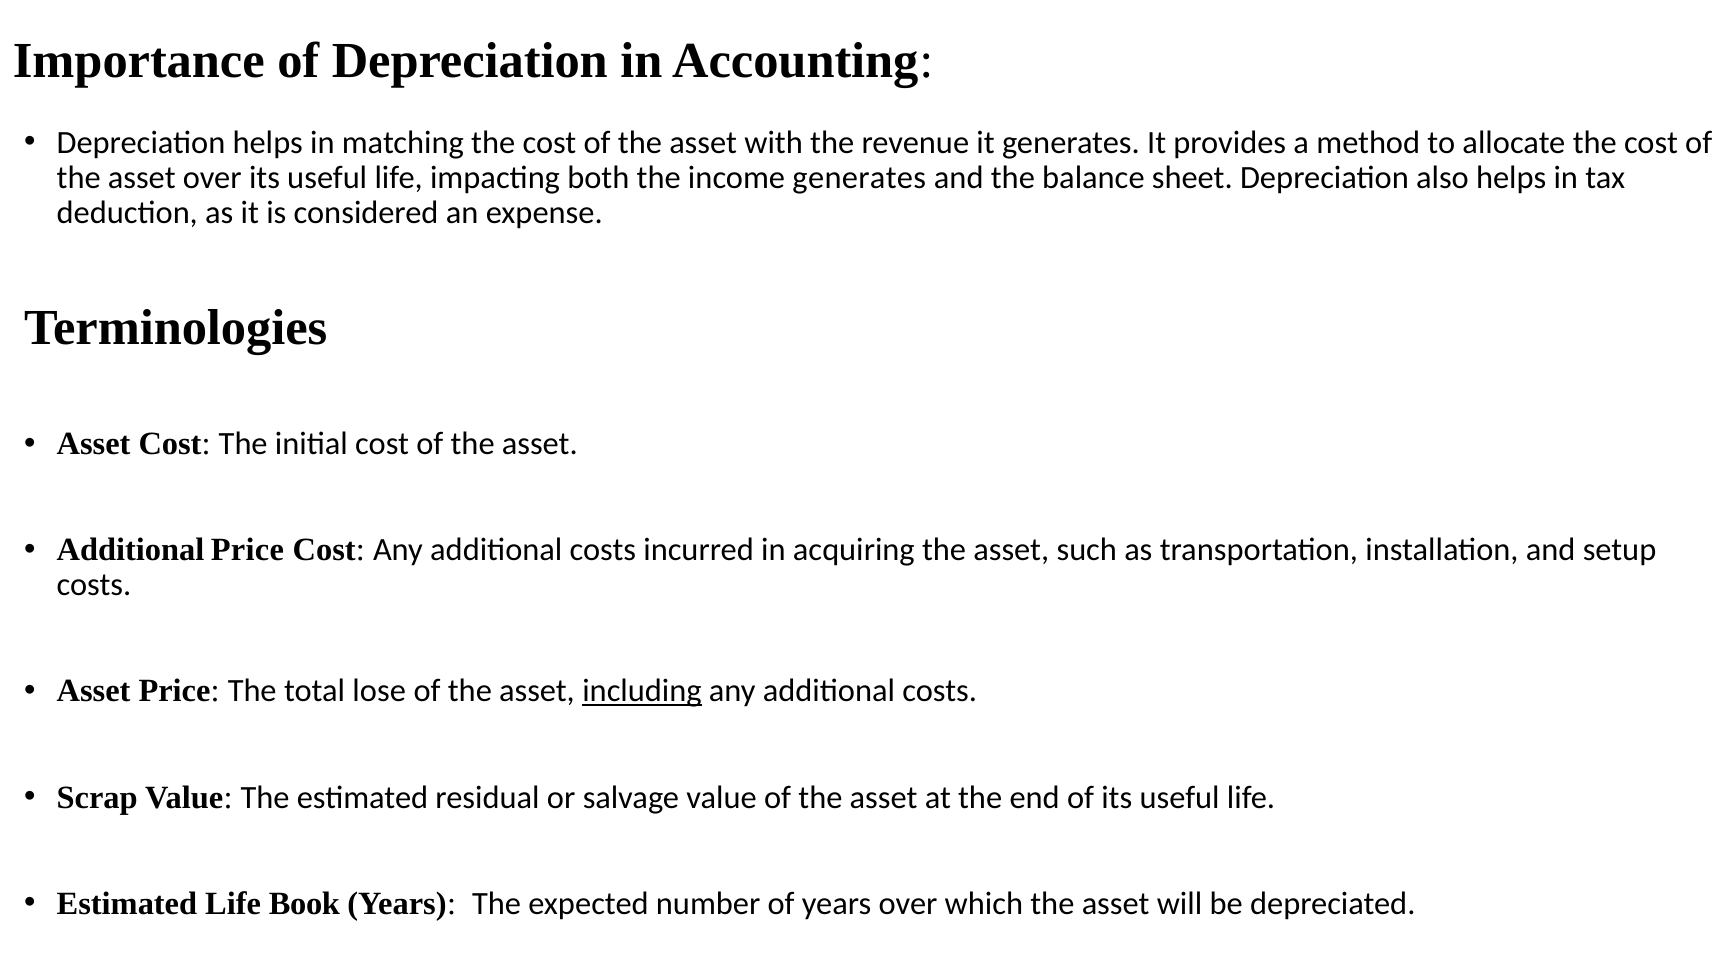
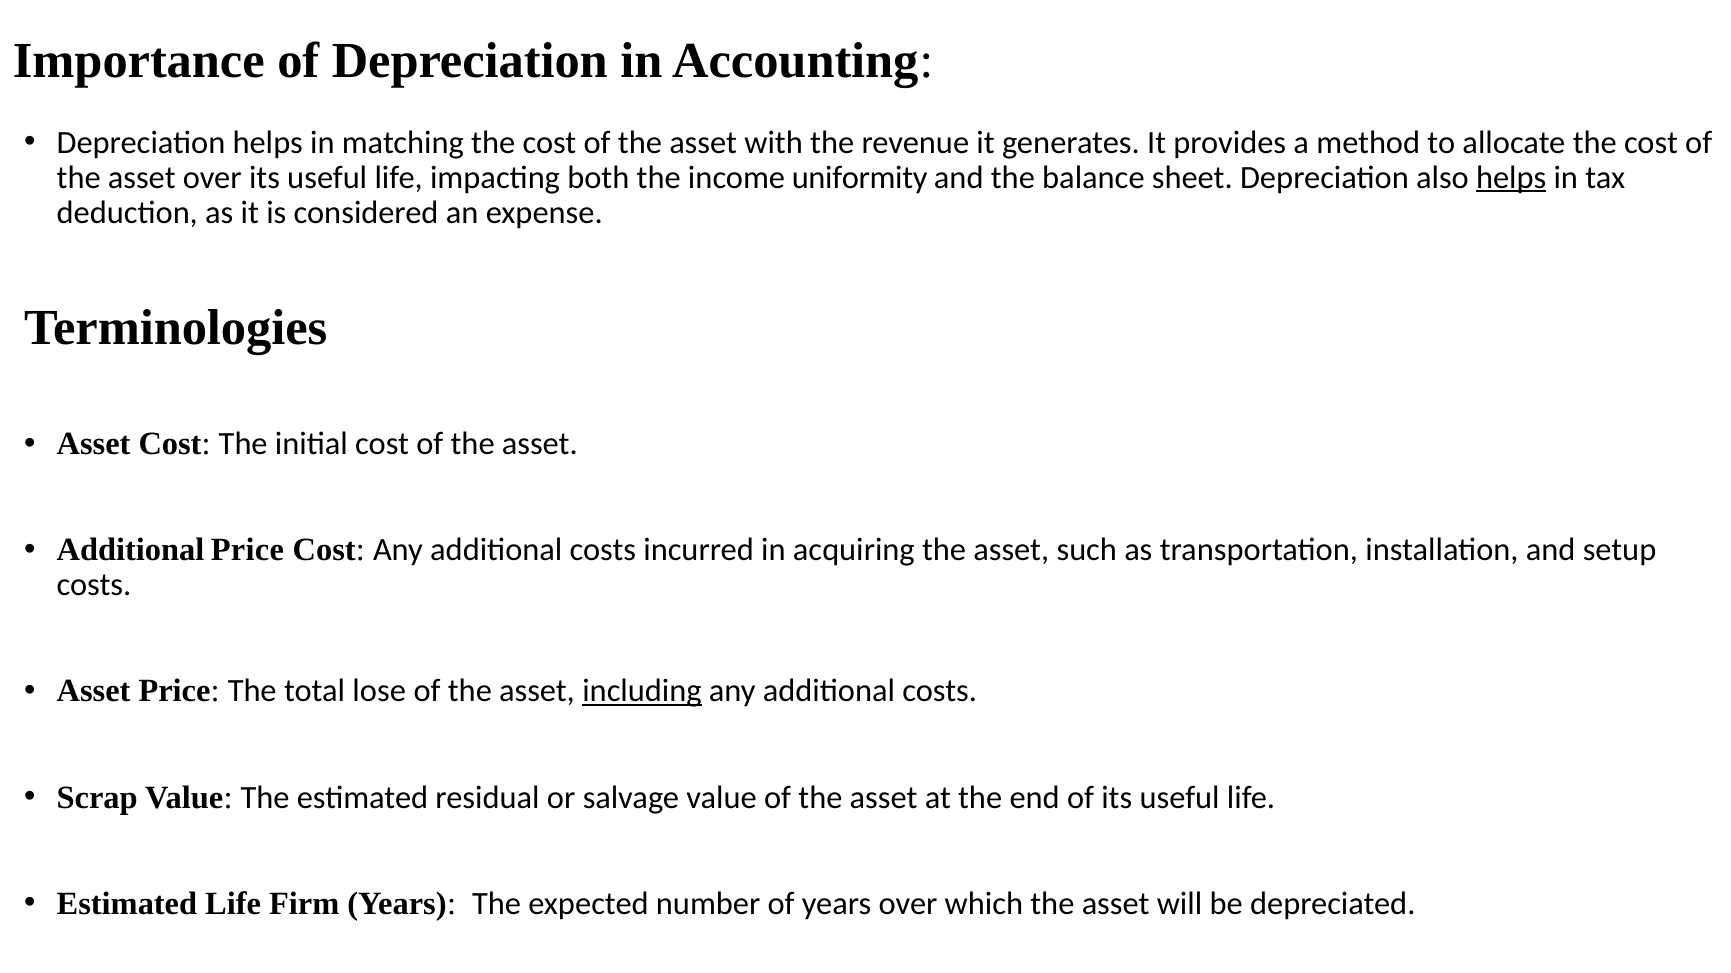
income generates: generates -> uniformity
helps at (1511, 177) underline: none -> present
Book: Book -> Firm
